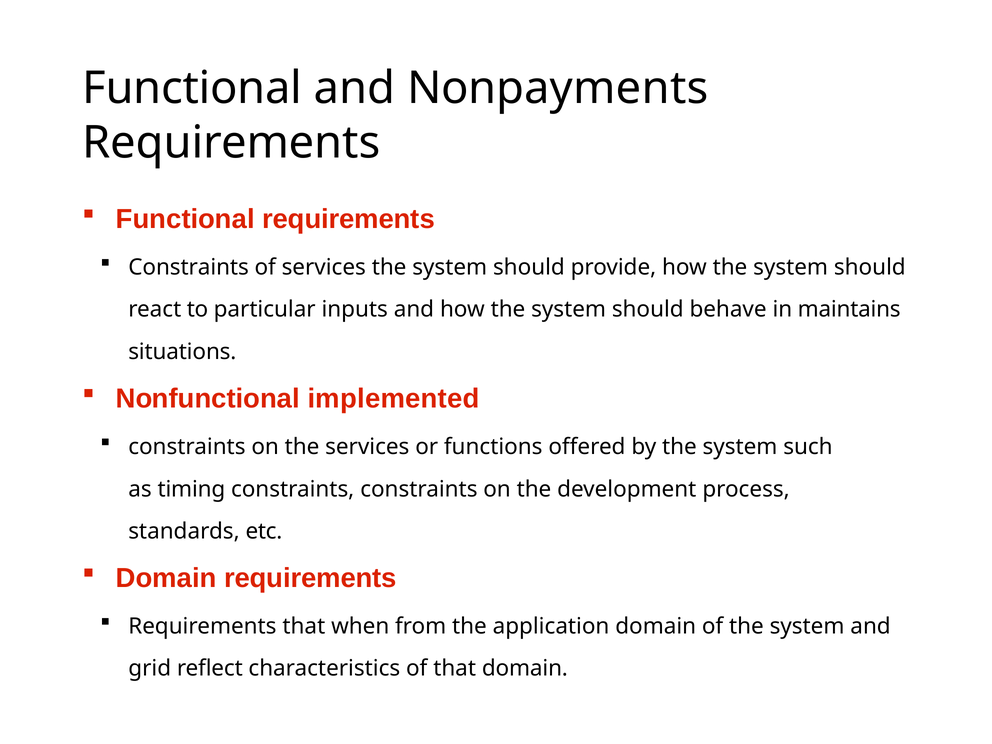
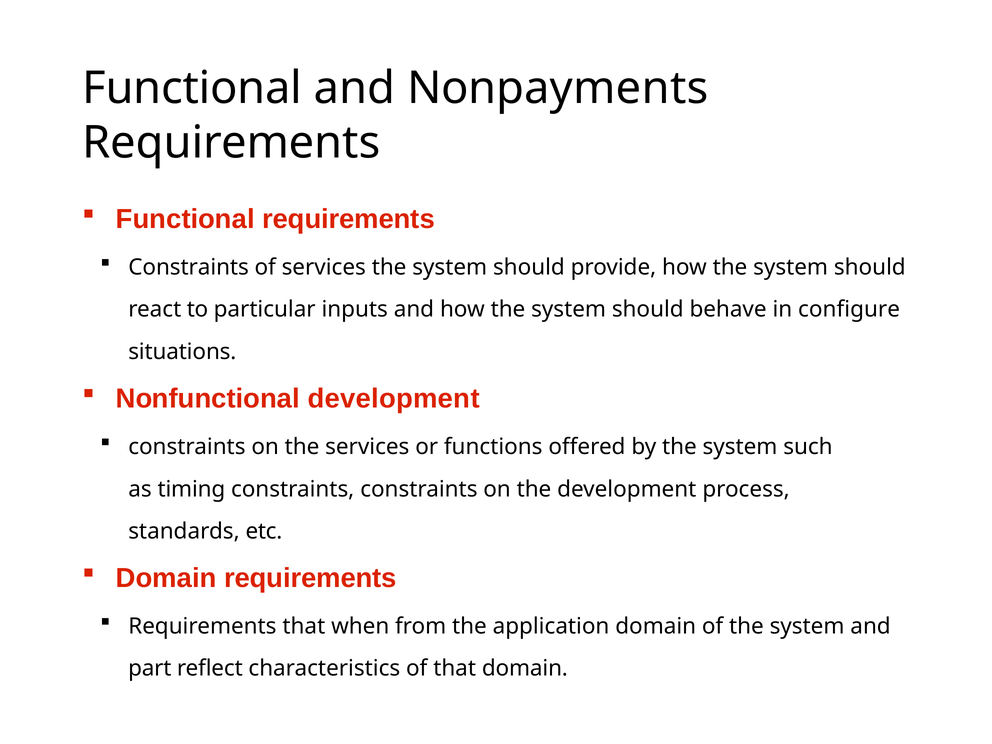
maintains: maintains -> configure
functional implemented: implemented -> development
grid: grid -> part
